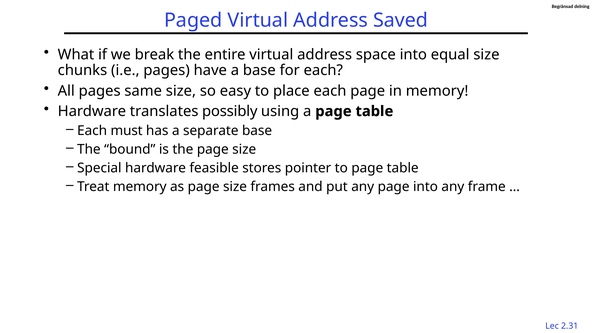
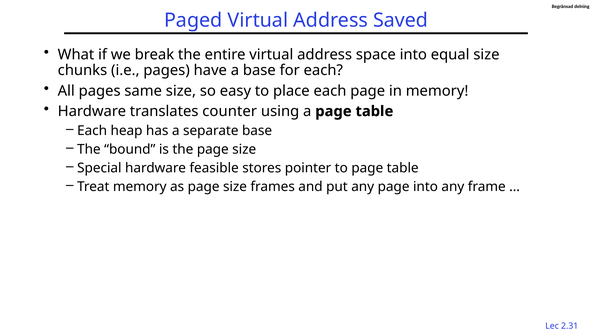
possibly: possibly -> counter
must: must -> heap
